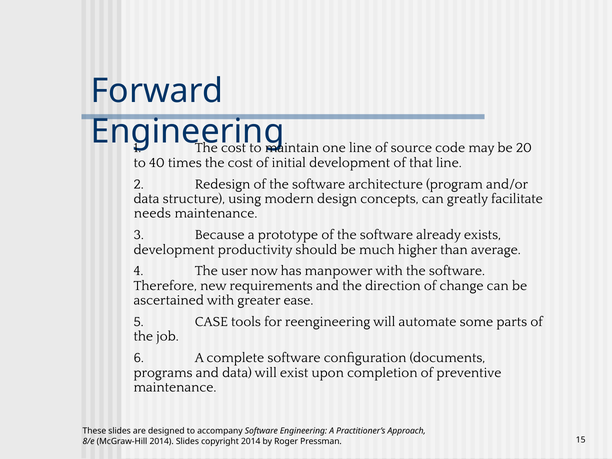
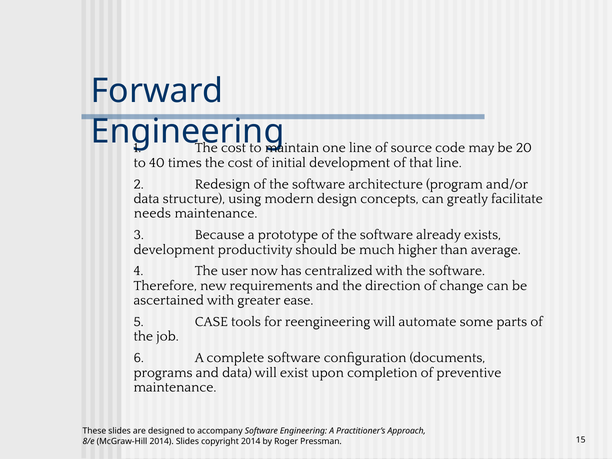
manpower: manpower -> centralized
